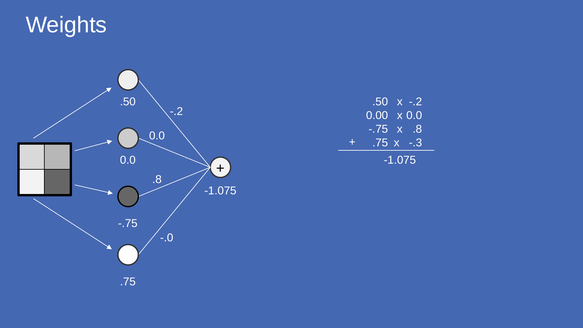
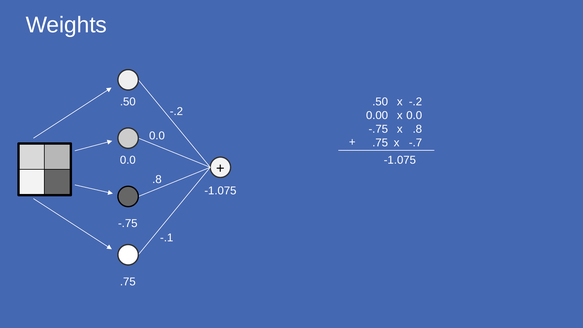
-.3: -.3 -> -.7
-.0: -.0 -> -.1
